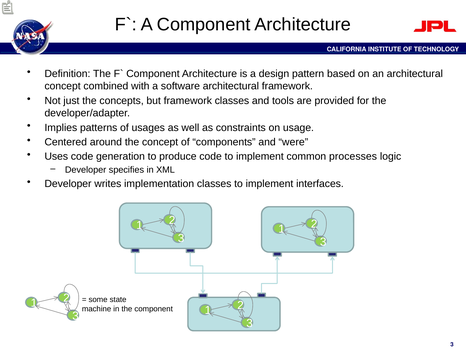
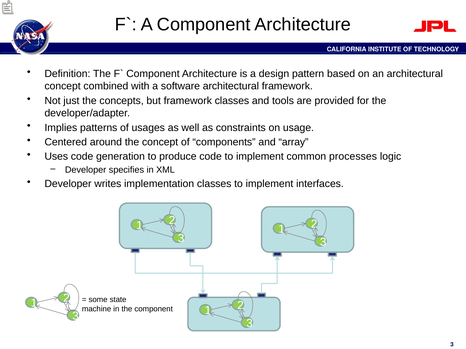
were: were -> array
